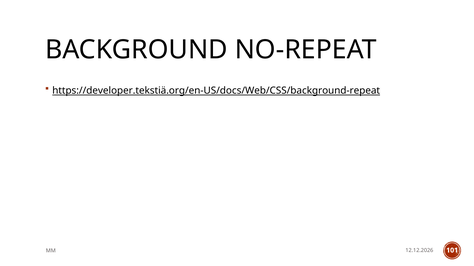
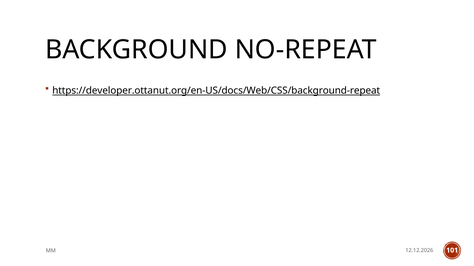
https://developer.tekstiä.org/en-US/docs/Web/CSS/background-repeat: https://developer.tekstiä.org/en-US/docs/Web/CSS/background-repeat -> https://developer.ottanut.org/en-US/docs/Web/CSS/background-repeat
